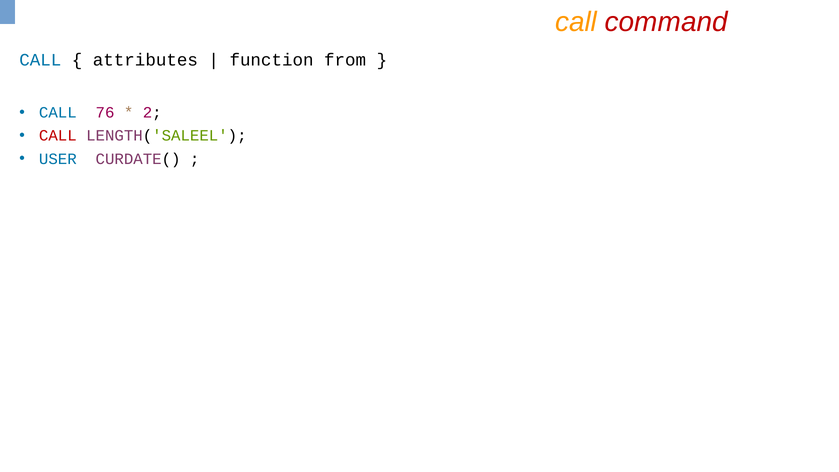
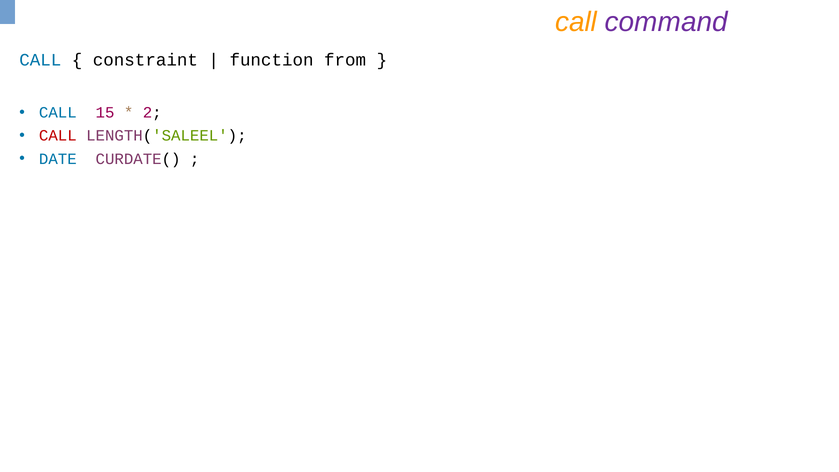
command colour: red -> purple
attributes: attributes -> constraint
76: 76 -> 15
USER: USER -> DATE
